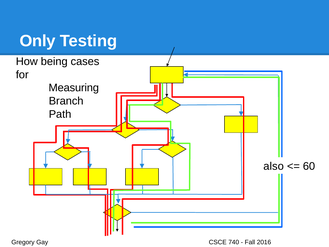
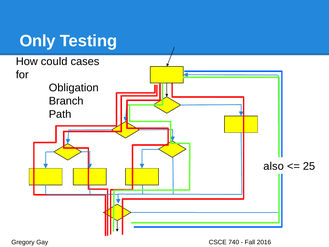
being: being -> could
Measuring: Measuring -> Obligation
60: 60 -> 25
